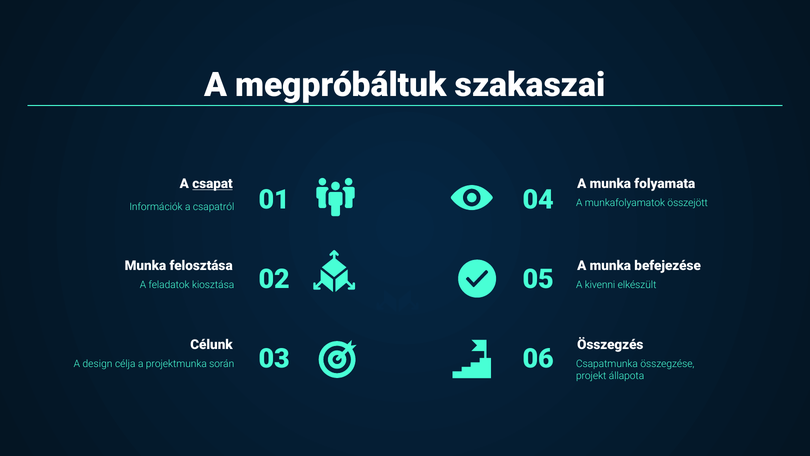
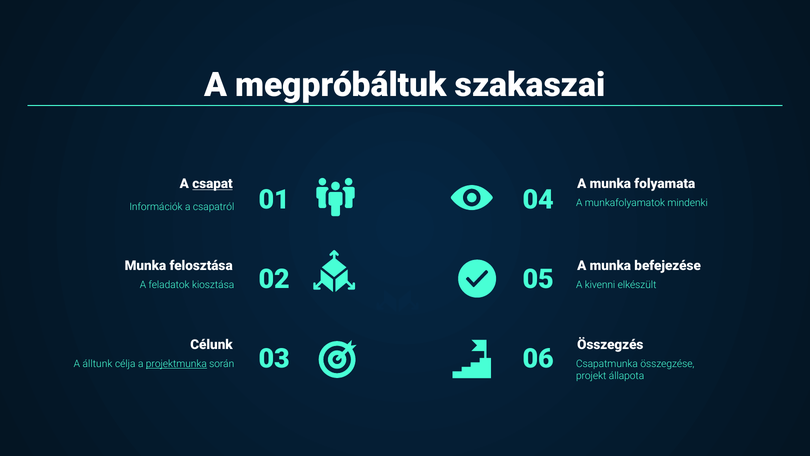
összejött: összejött -> mindenki
design: design -> álltunk
projektmunka underline: none -> present
